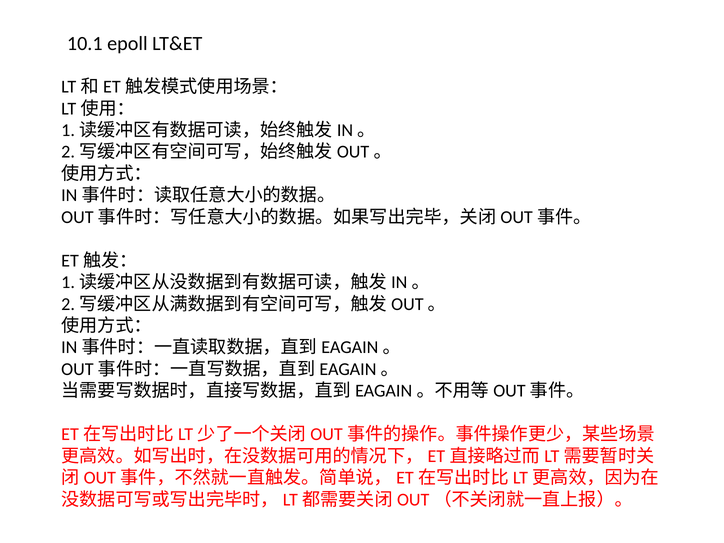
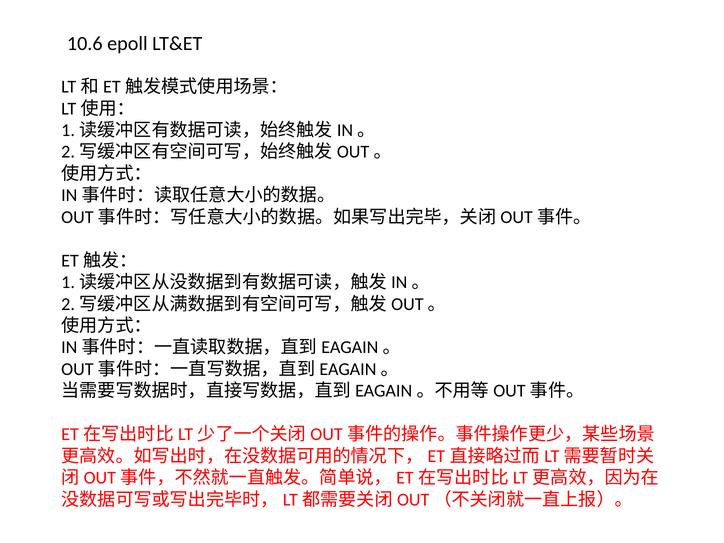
10.1: 10.1 -> 10.6
